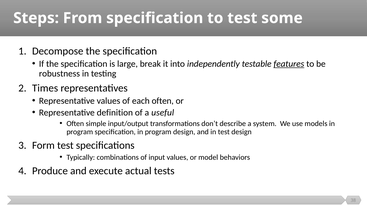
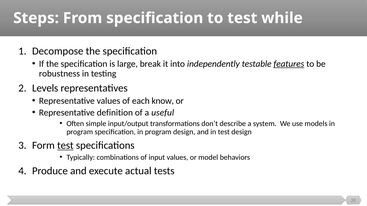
some: some -> while
Times: Times -> Levels
each often: often -> know
test at (65, 146) underline: none -> present
